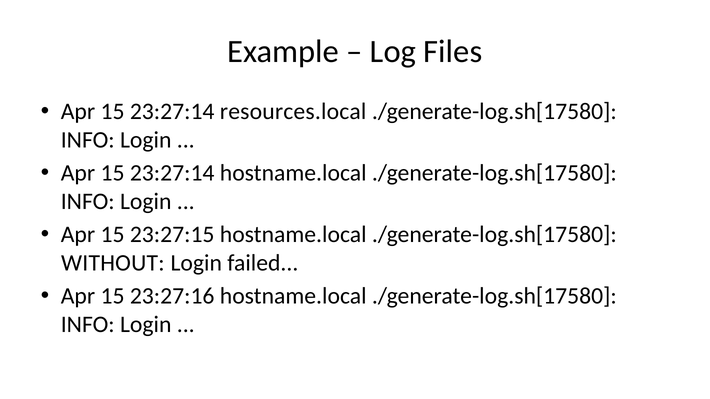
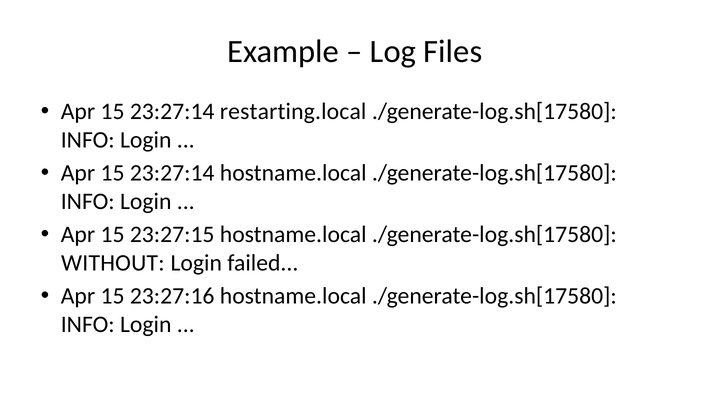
resources.local: resources.local -> restarting.local
